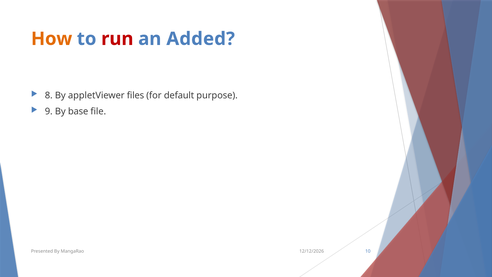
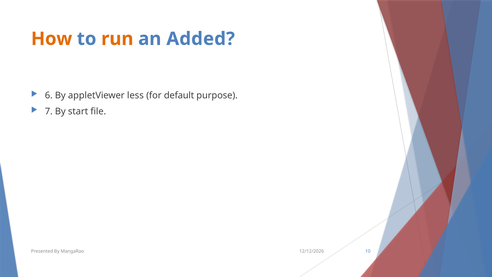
run colour: red -> orange
8: 8 -> 6
files: files -> less
9: 9 -> 7
base: base -> start
